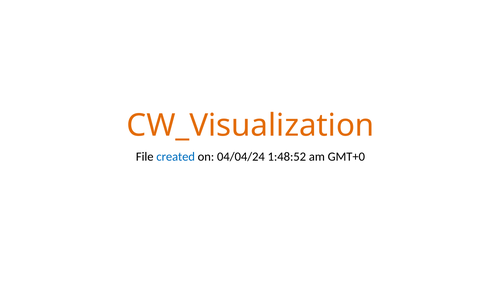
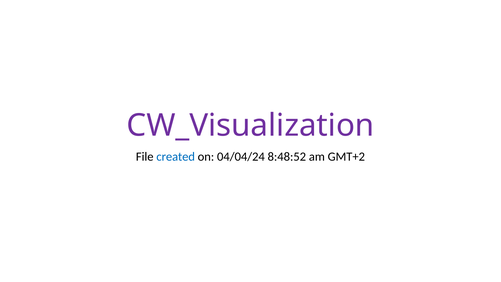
CW_Visualization colour: orange -> purple
1:48:52: 1:48:52 -> 8:48:52
GMT+0: GMT+0 -> GMT+2
